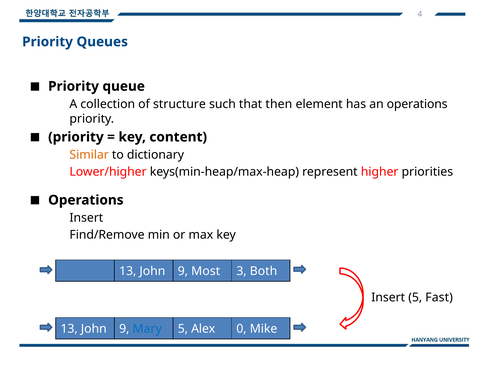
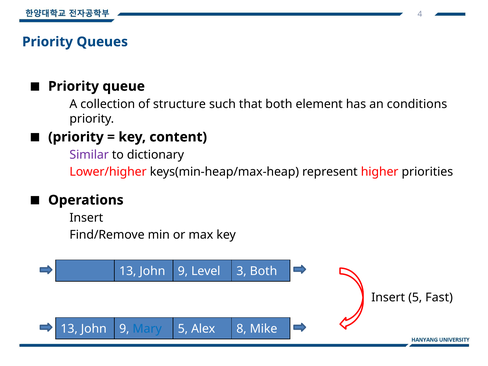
that then: then -> both
an operations: operations -> conditions
Similar colour: orange -> purple
Most: Most -> Level
0: 0 -> 8
